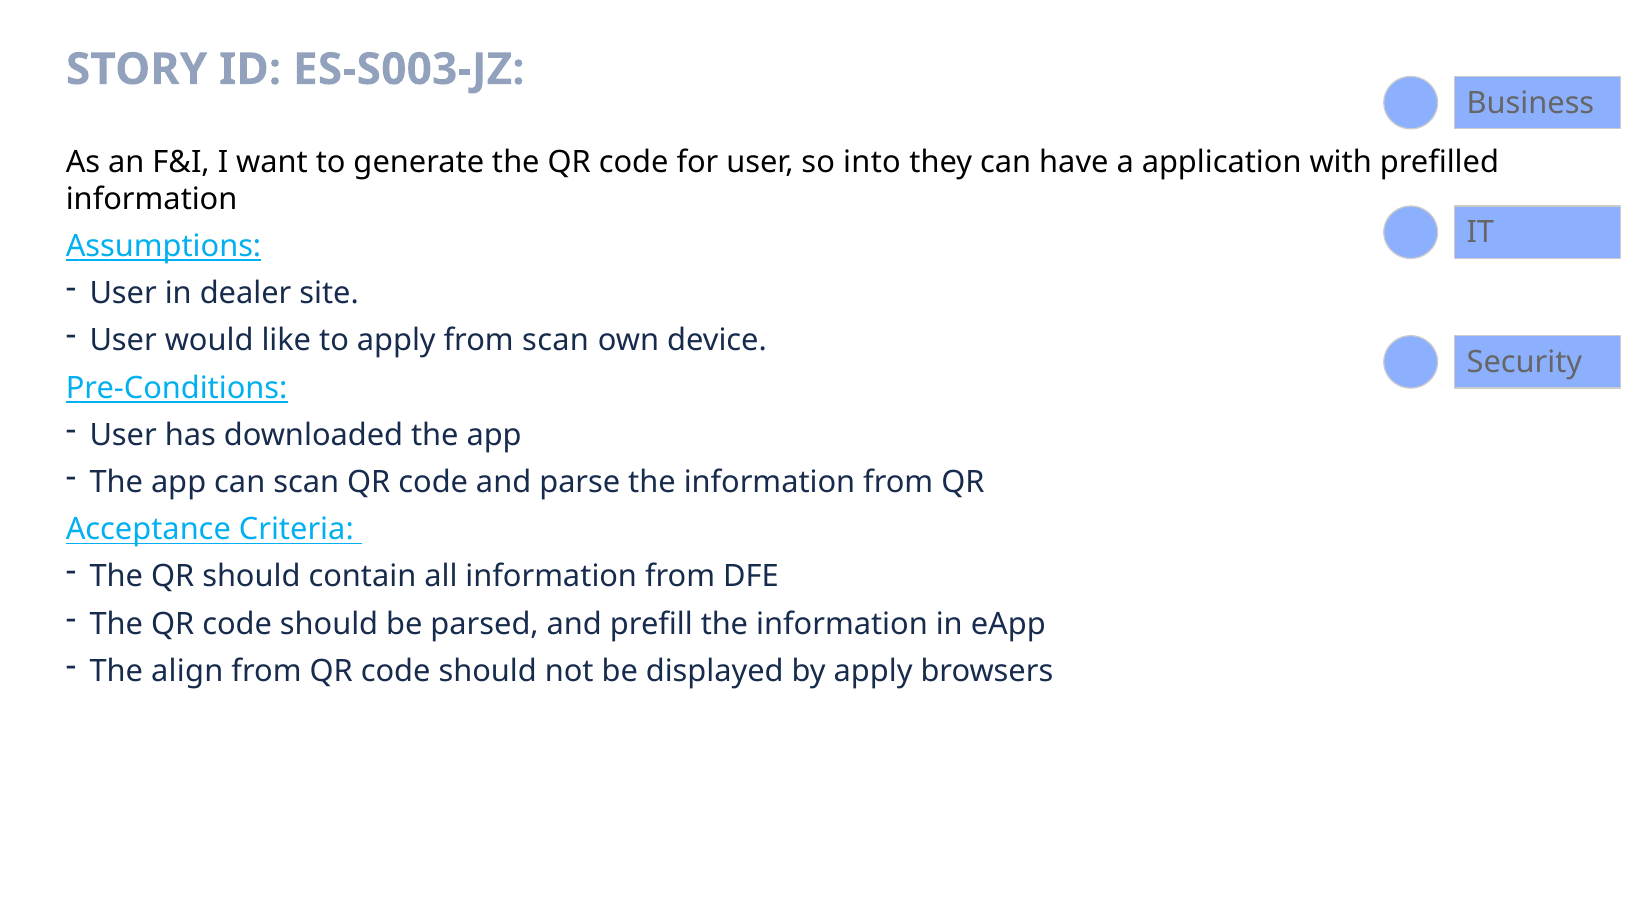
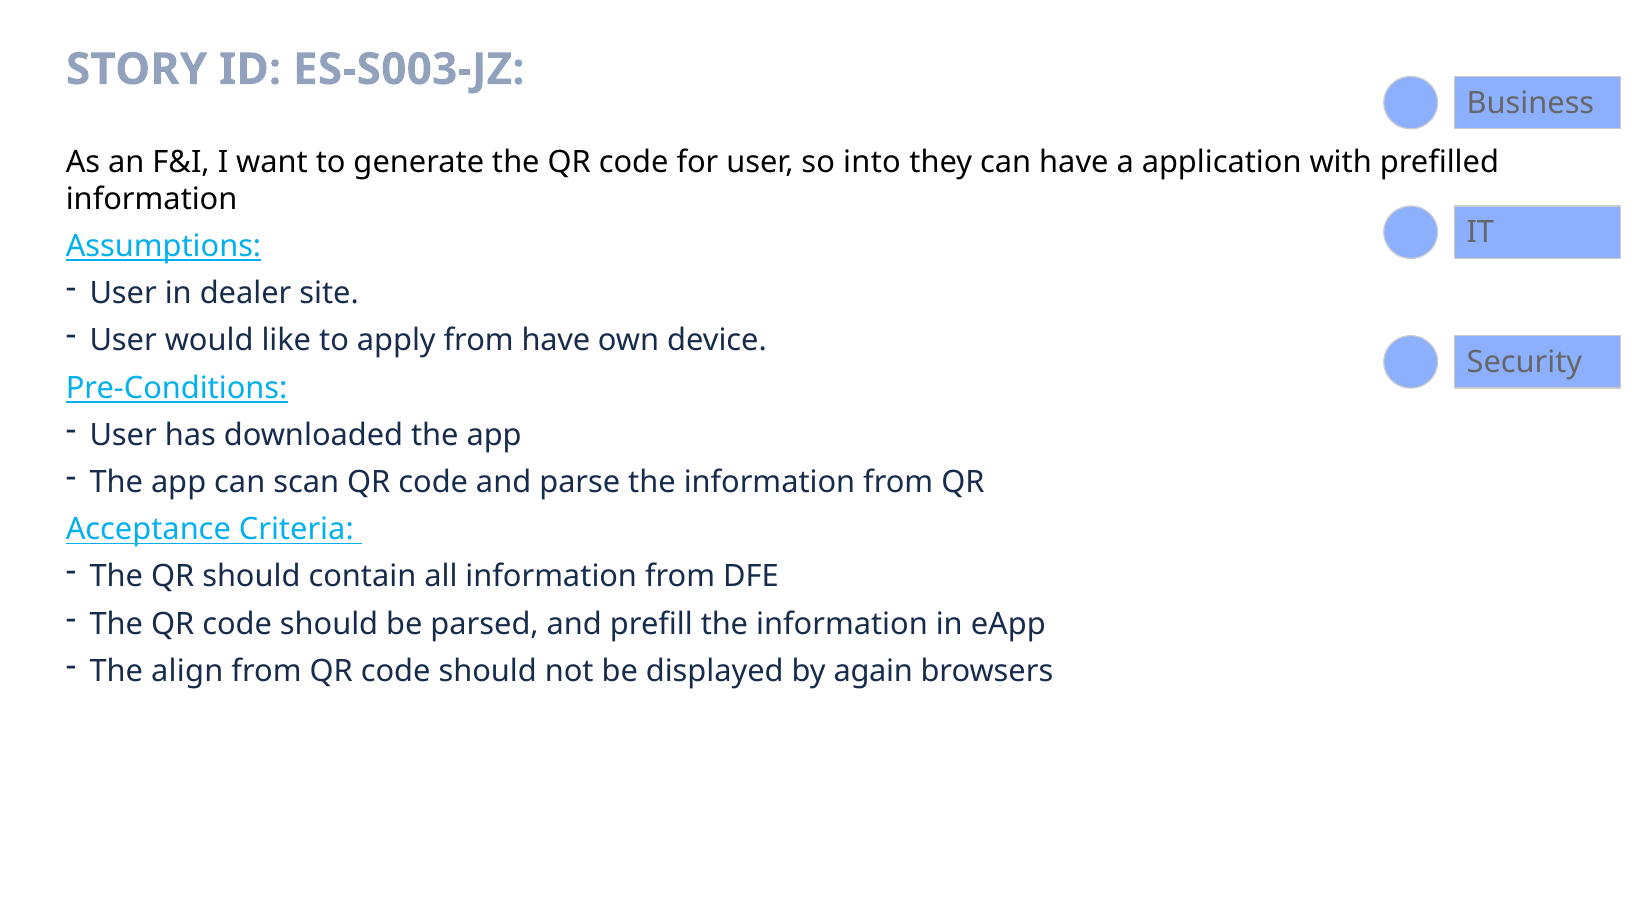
from scan: scan -> have
by apply: apply -> again
